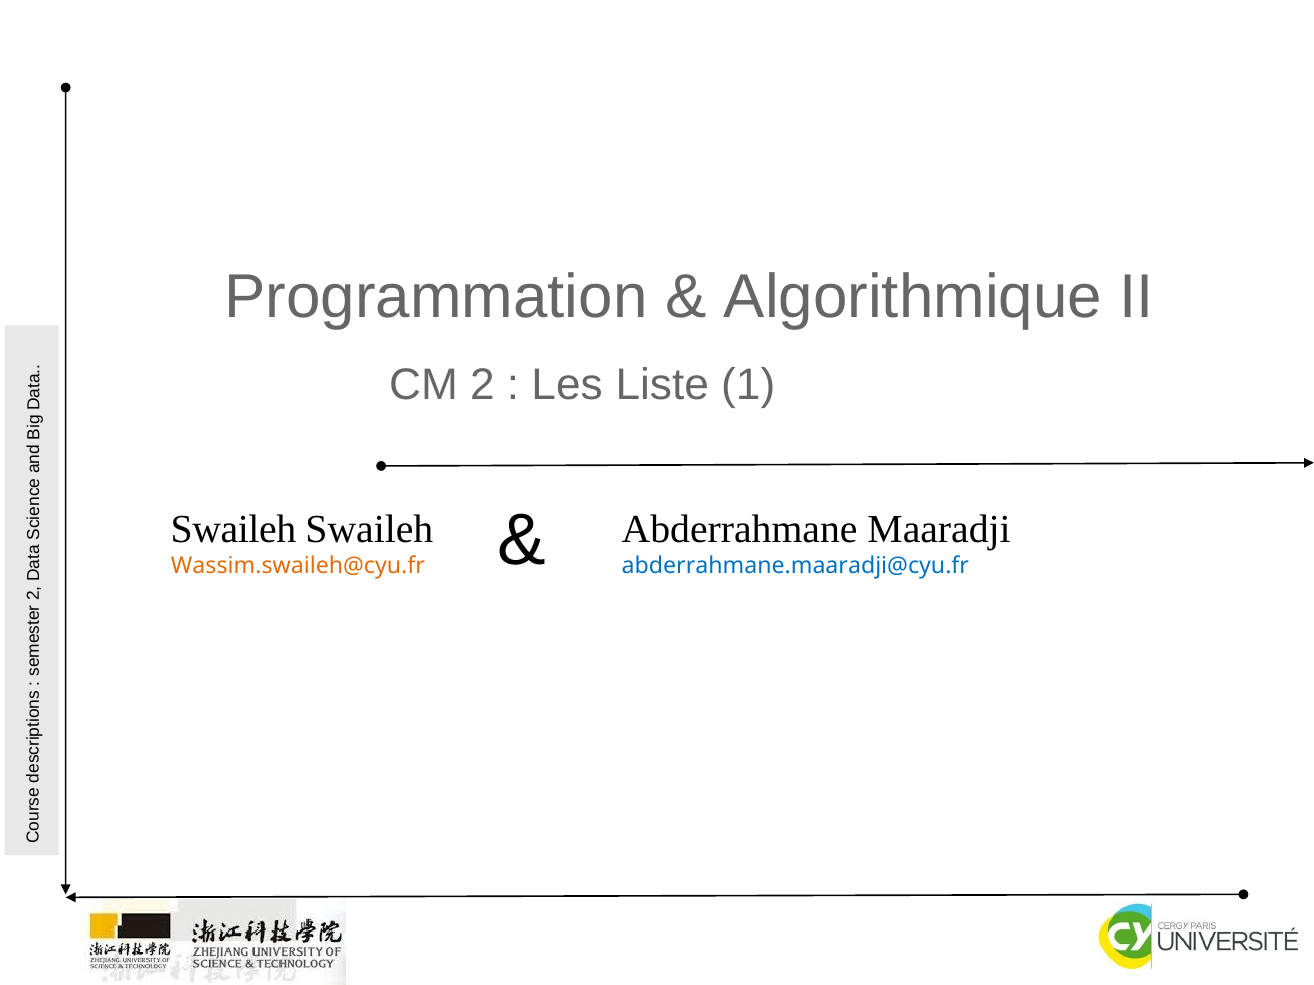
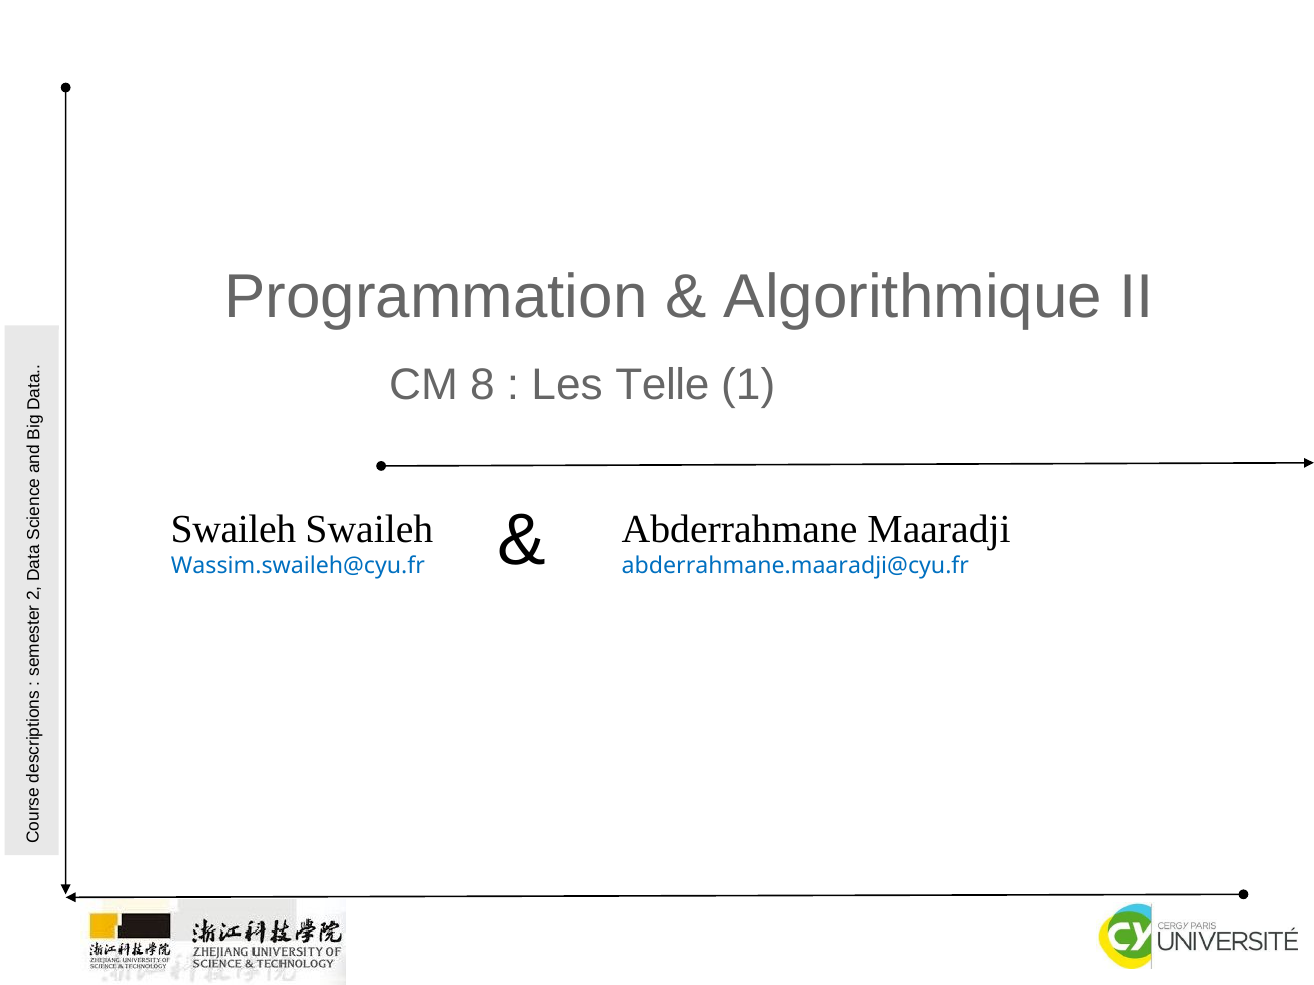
CM 2: 2 -> 8
Liste: Liste -> Telle
Wassim.swaileh@cyu.fr colour: orange -> blue
